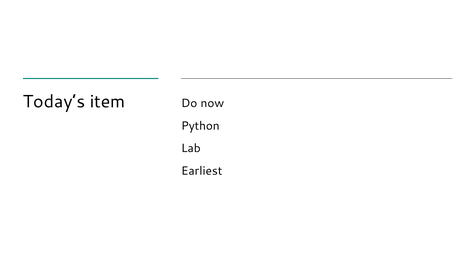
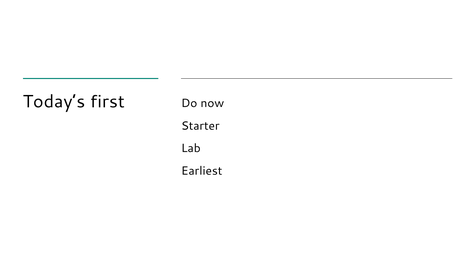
item: item -> first
Python: Python -> Starter
